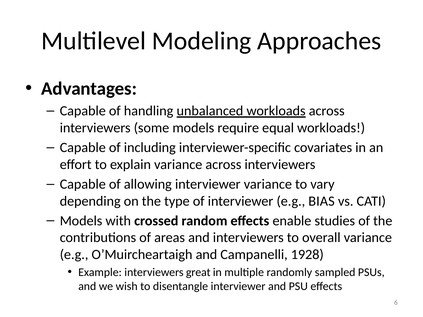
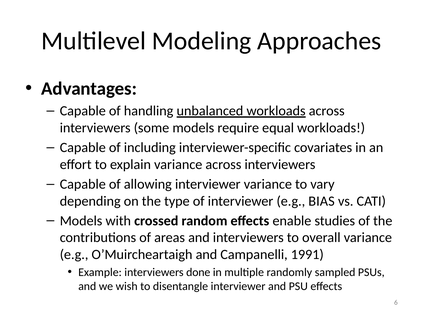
1928: 1928 -> 1991
great: great -> done
